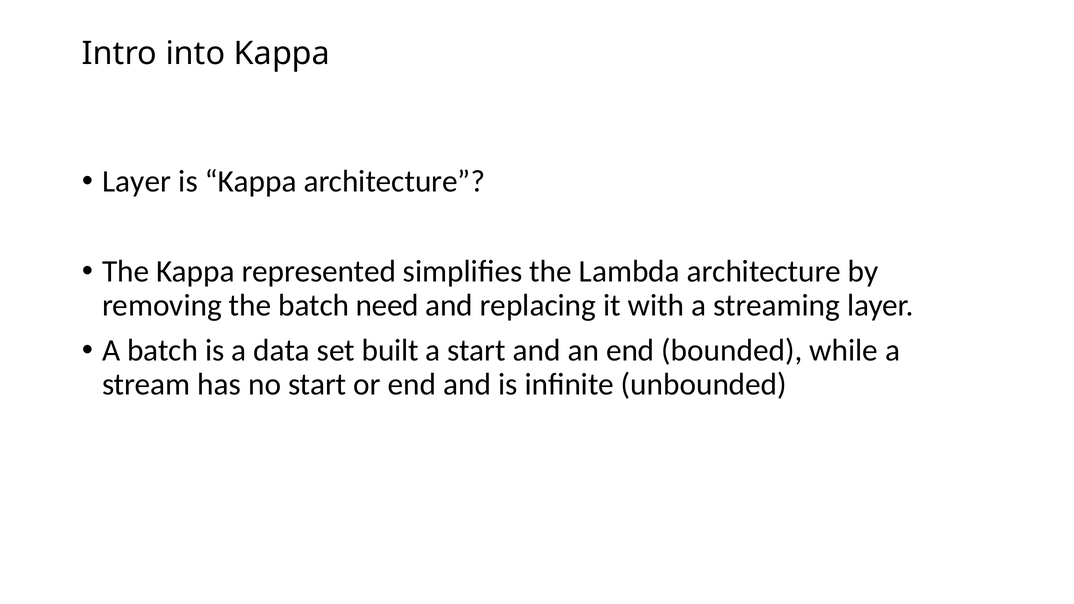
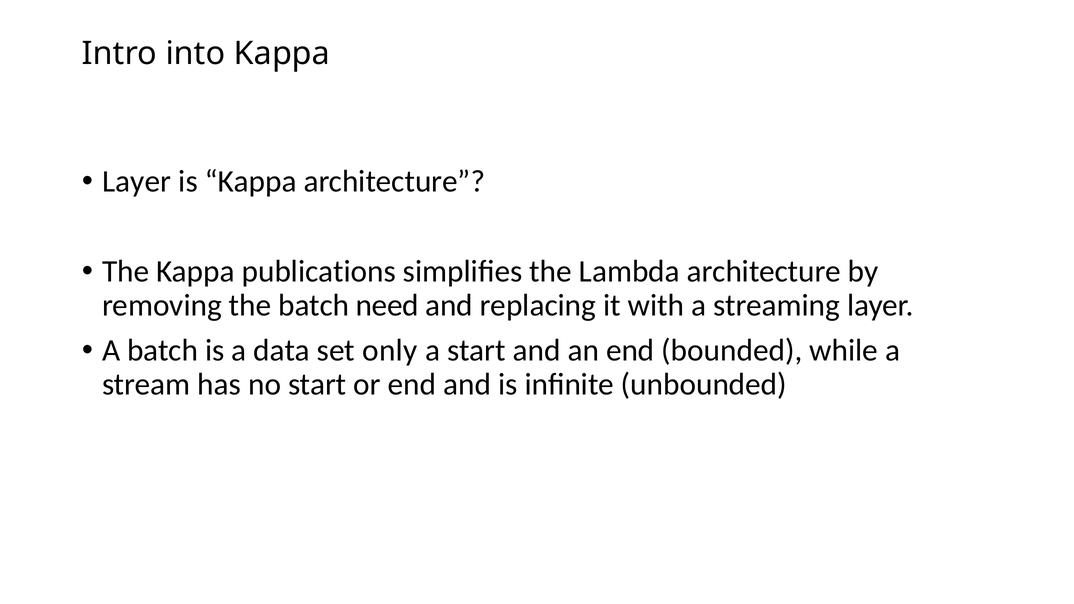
represented: represented -> publications
built: built -> only
